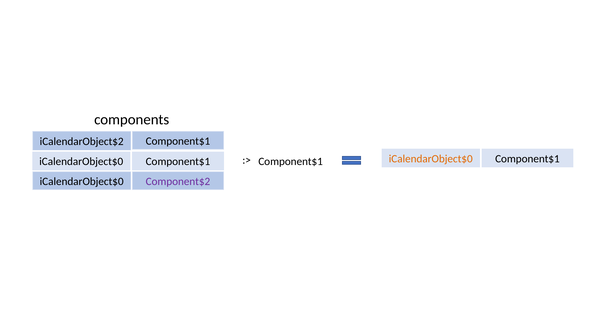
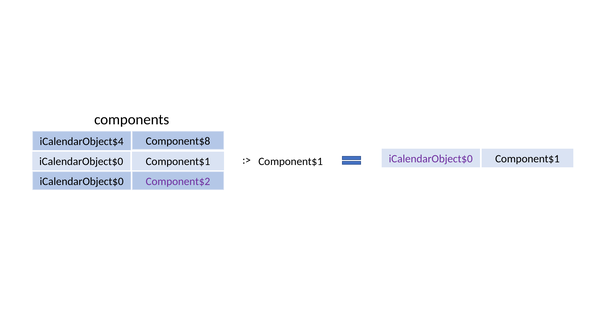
Component$1 at (178, 141): Component$1 -> Component$8
iCalendarObject$2: iCalendarObject$2 -> iCalendarObject$4
iCalendarObject$0 at (431, 159) colour: orange -> purple
